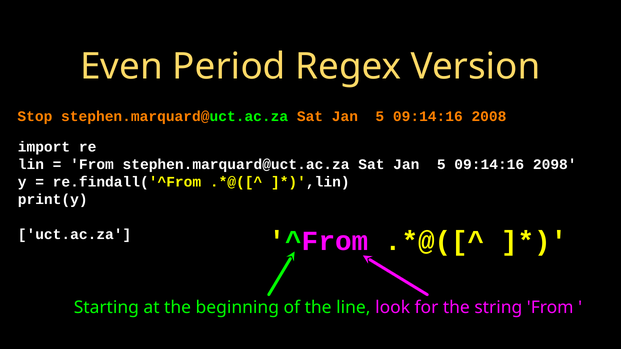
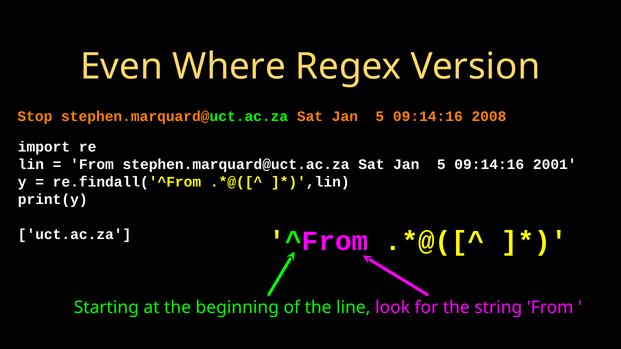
Period: Period -> Where
2098: 2098 -> 2001
